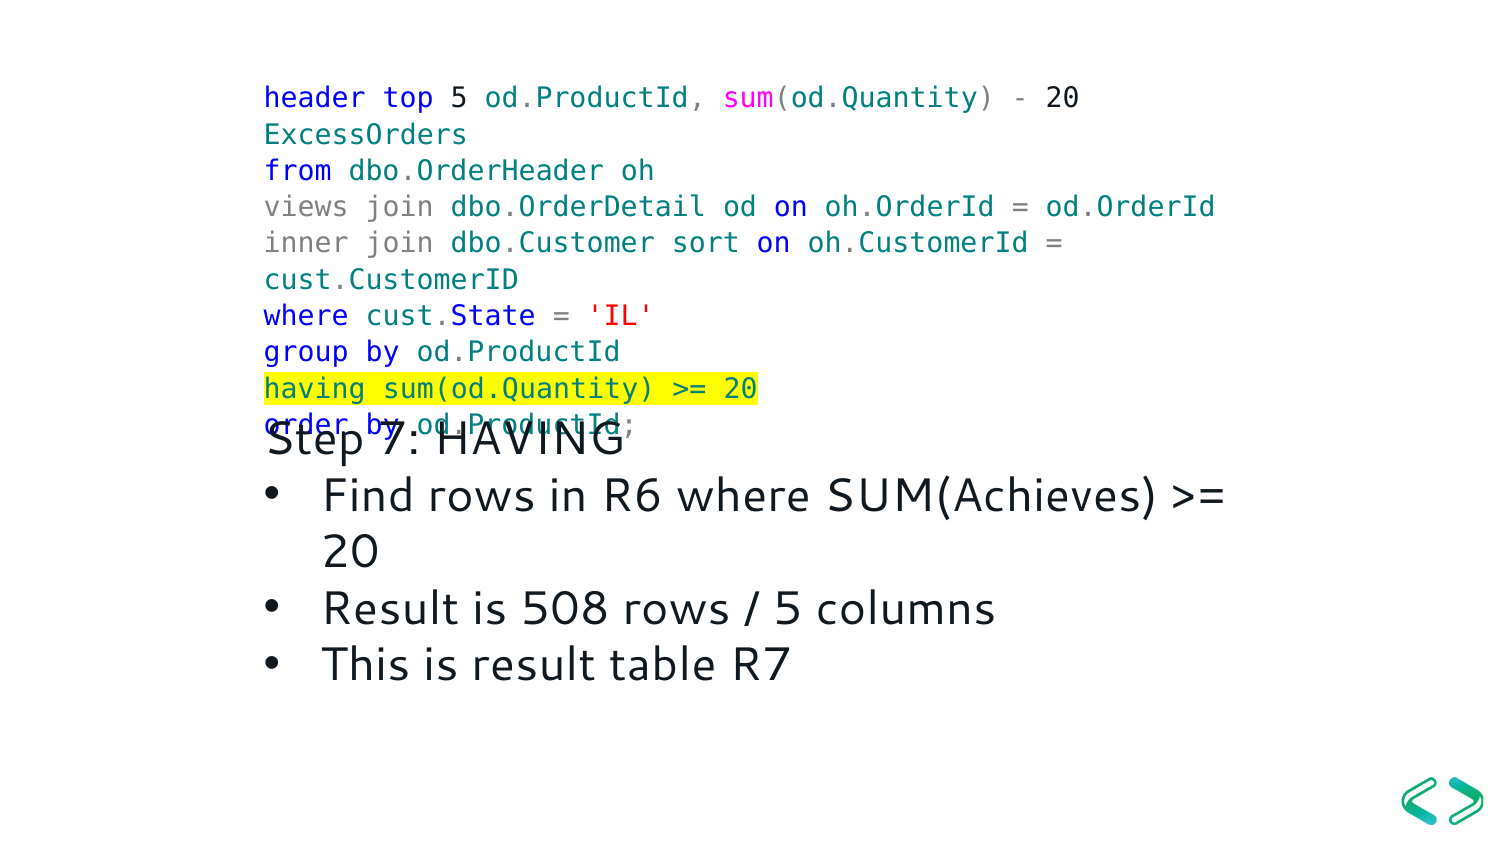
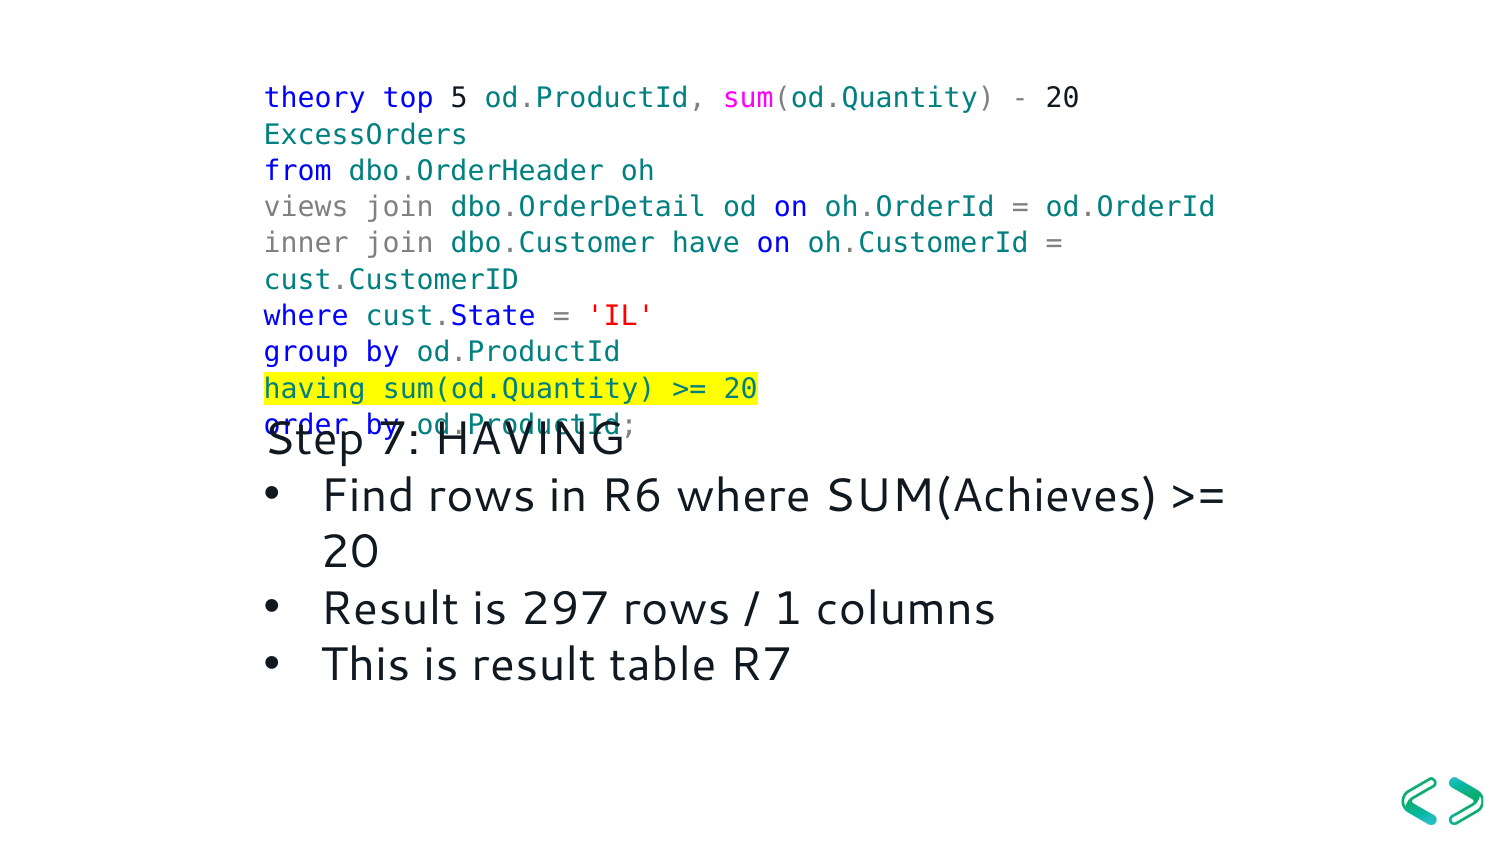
header: header -> theory
sort: sort -> have
508: 508 -> 297
5 at (788, 609): 5 -> 1
